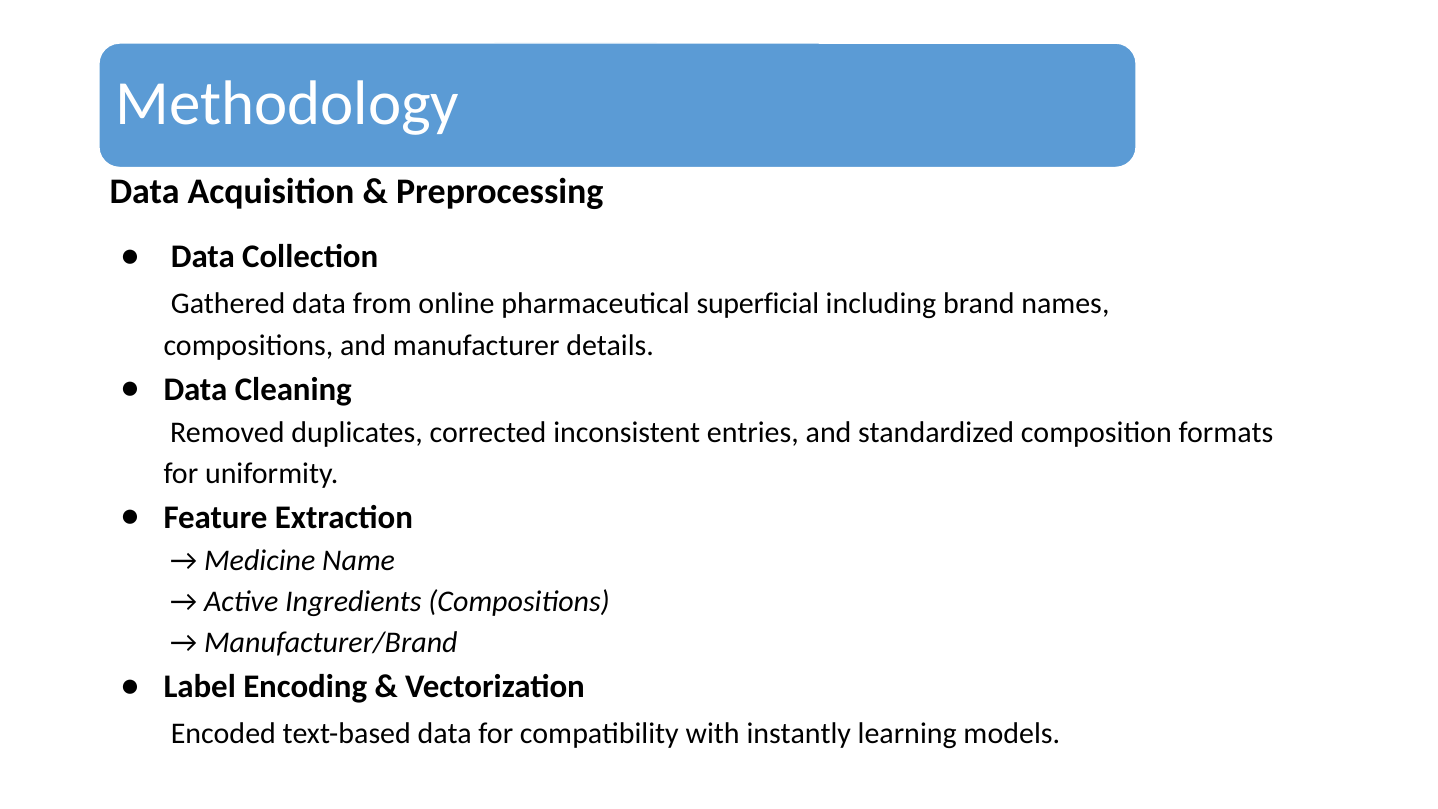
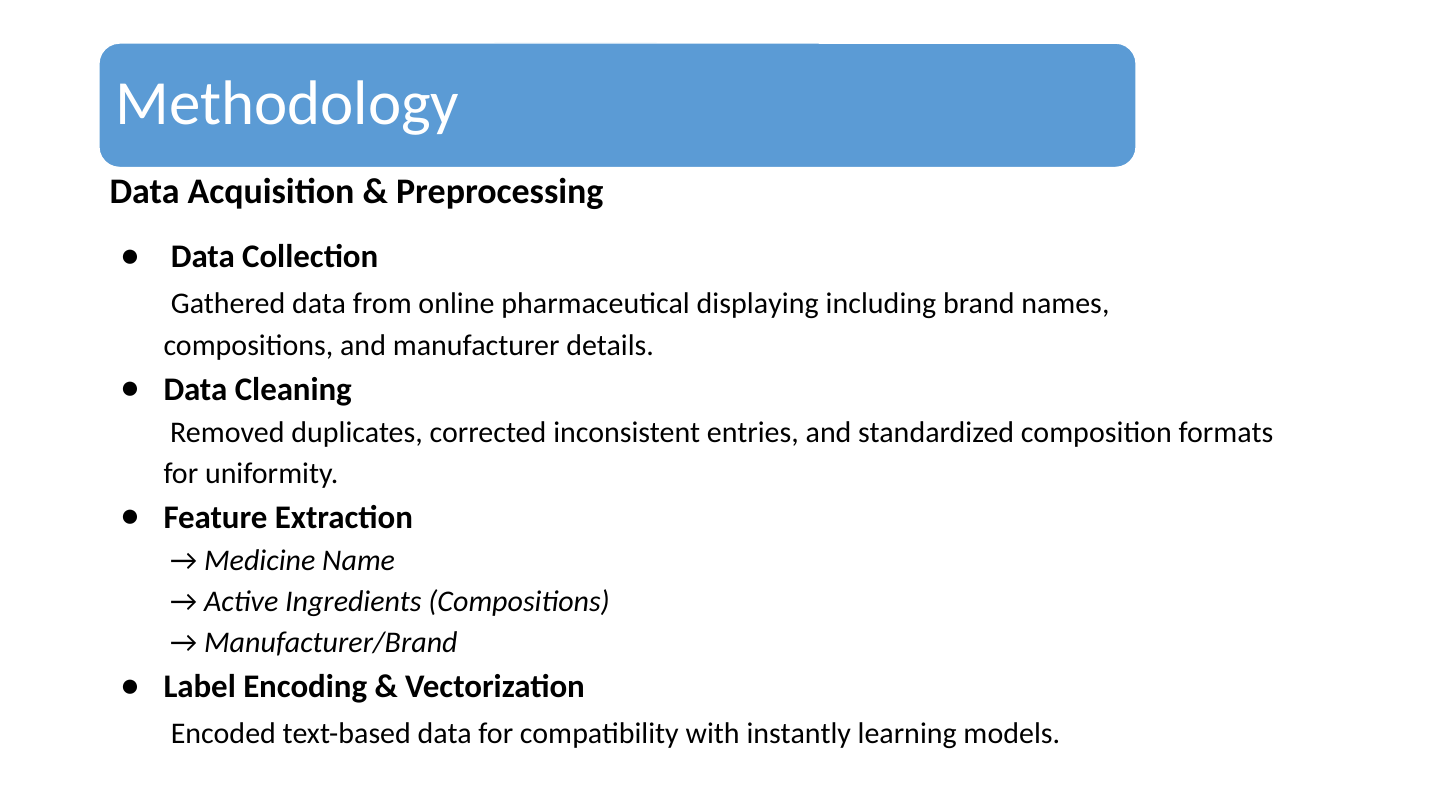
superficial: superficial -> displaying
